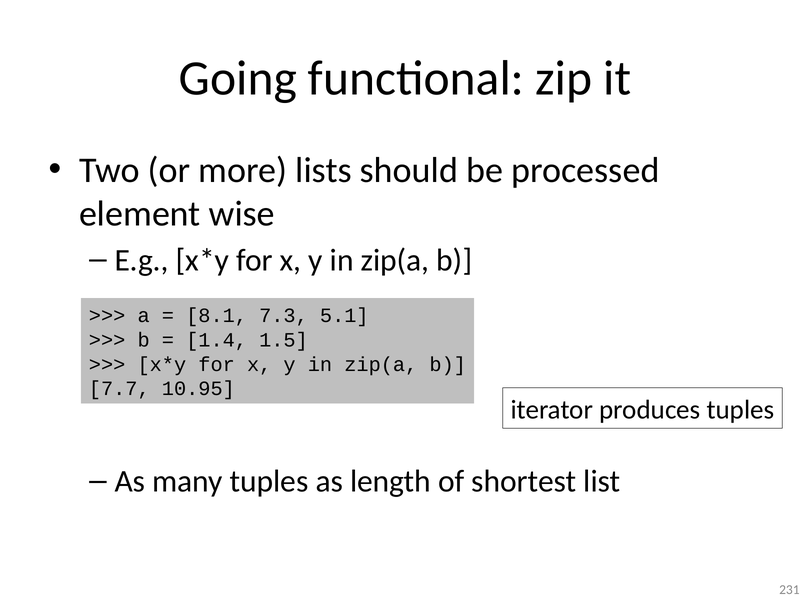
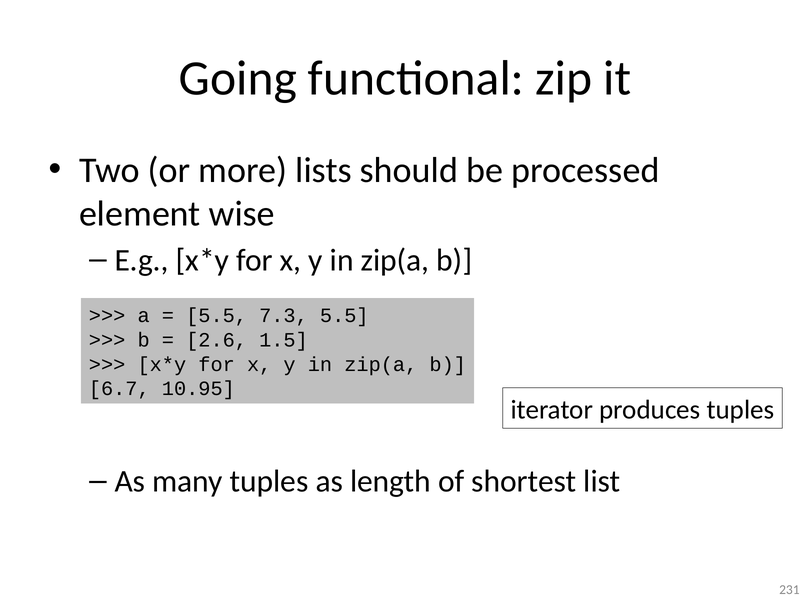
8.1 at (217, 315): 8.1 -> 5.5
7.3 5.1: 5.1 -> 5.5
1.4: 1.4 -> 2.6
7.7: 7.7 -> 6.7
